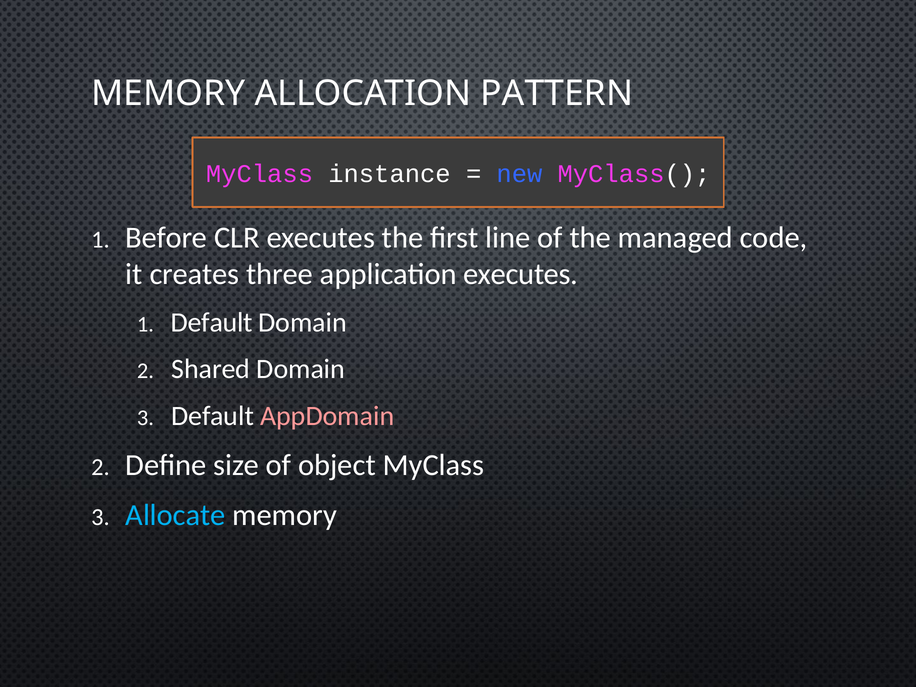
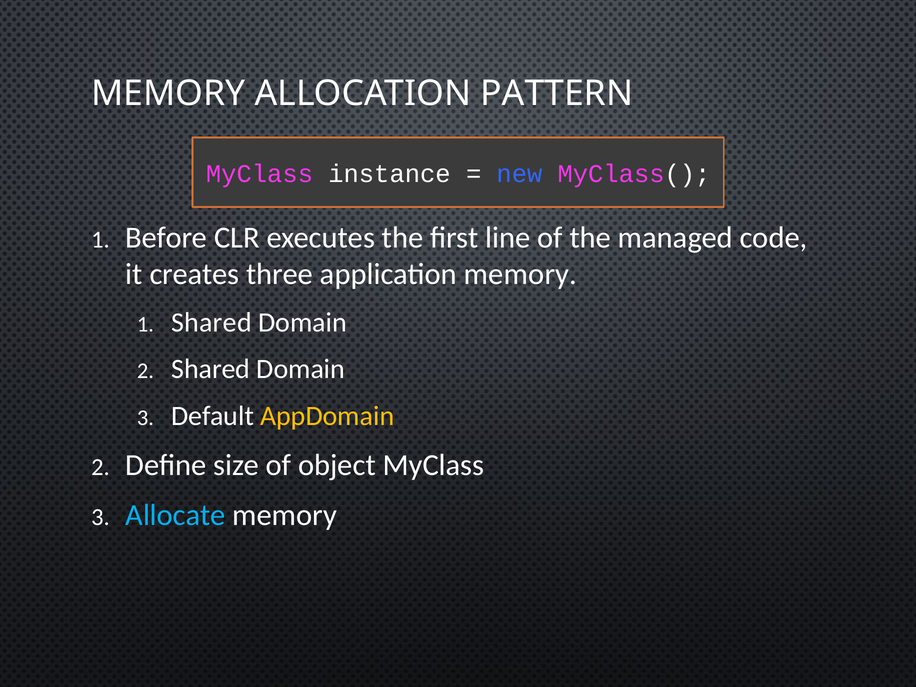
application executes: executes -> memory
Default at (212, 322): Default -> Shared
AppDomain colour: pink -> yellow
